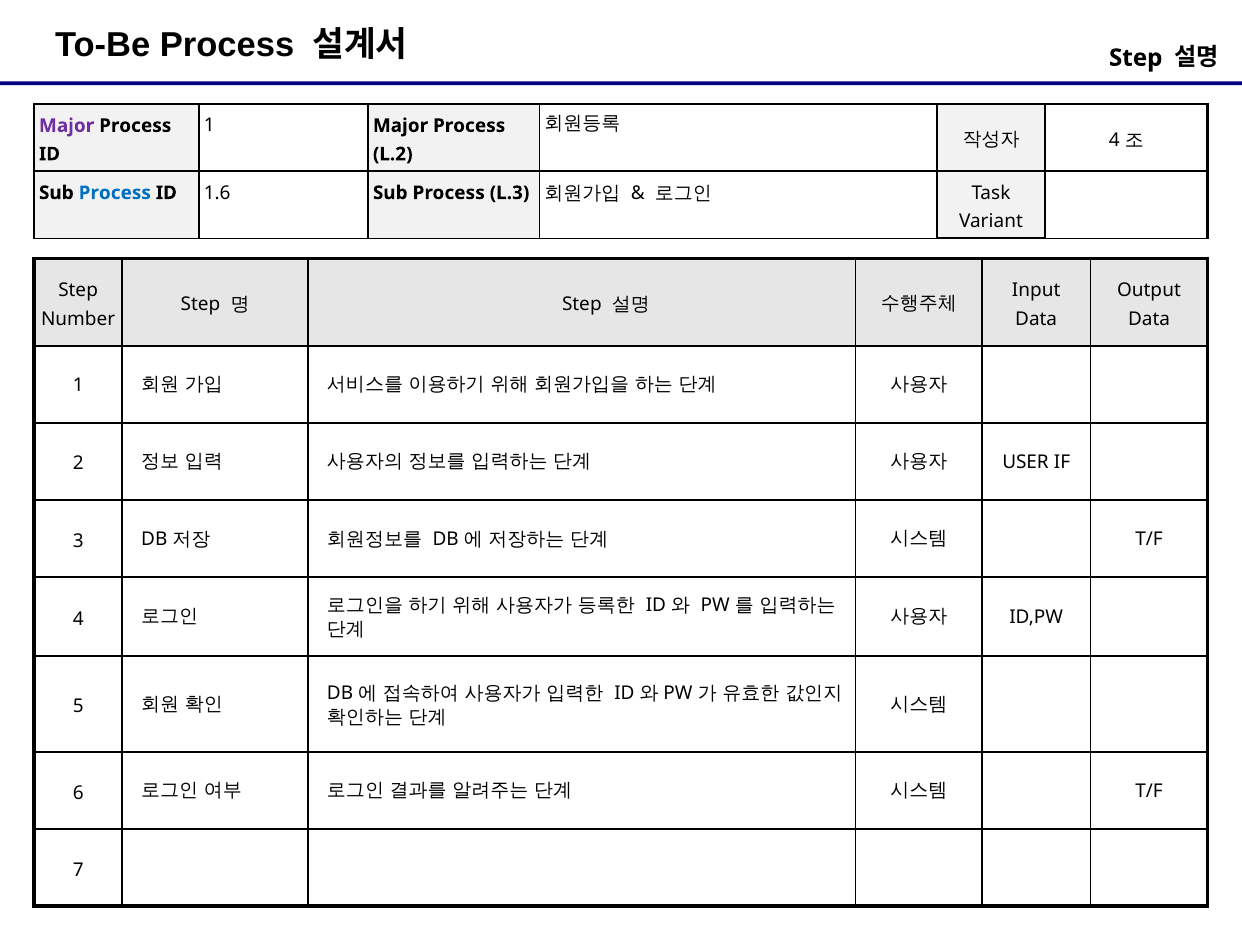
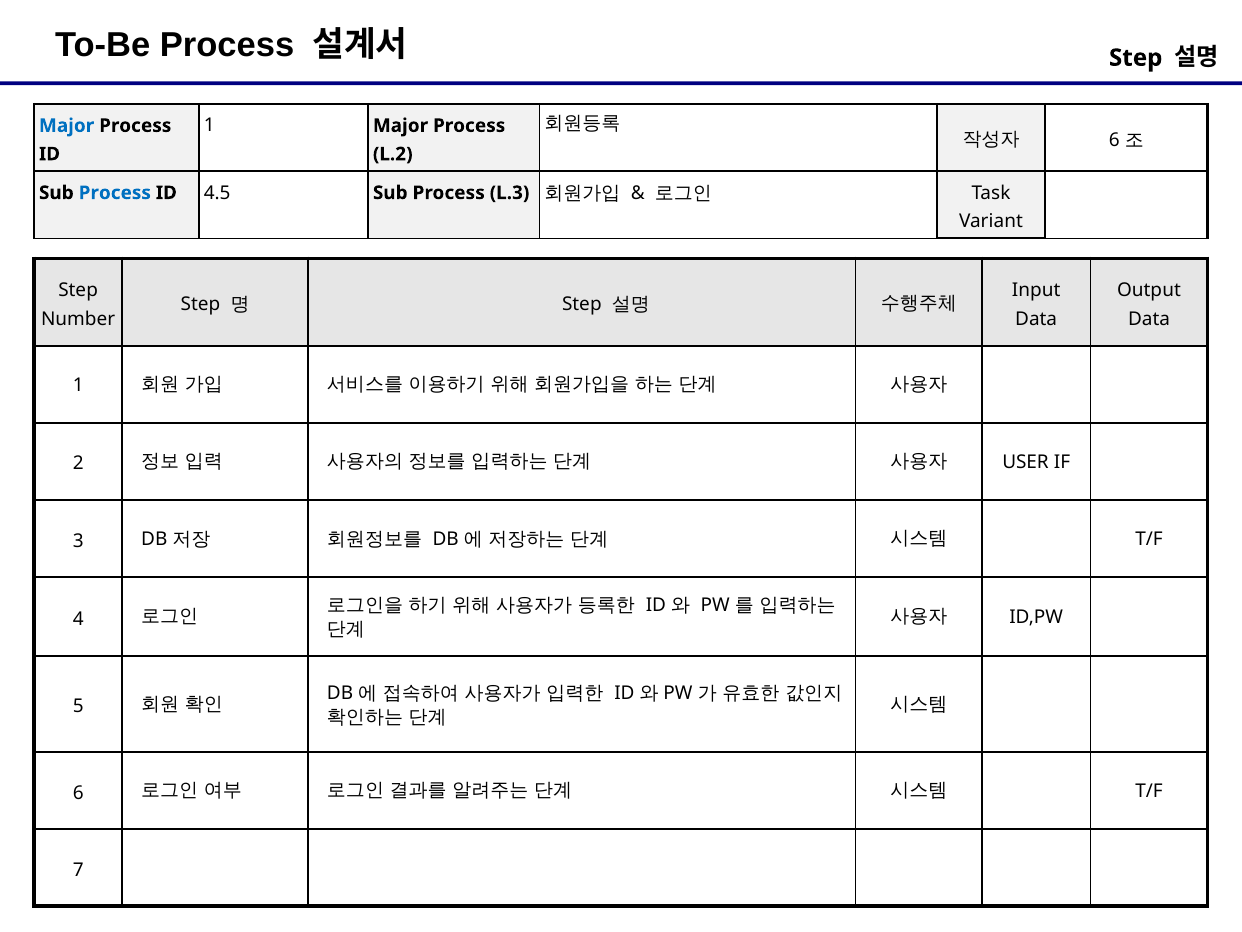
Major at (67, 126) colour: purple -> blue
4 at (1114, 140): 4 -> 6
1.6: 1.6 -> 4.5
